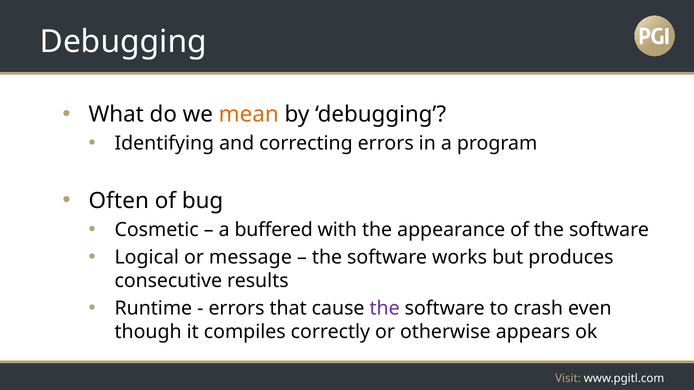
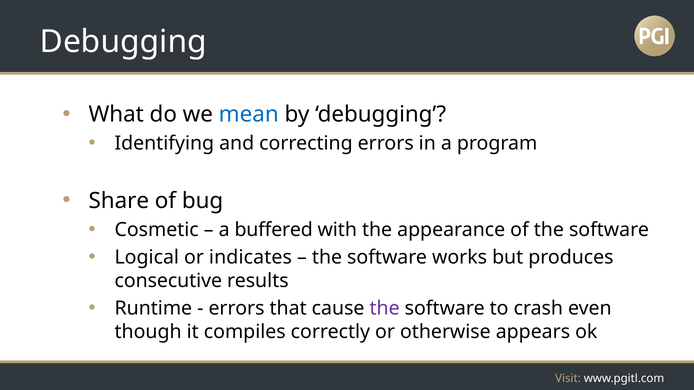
mean colour: orange -> blue
Often: Often -> Share
message: message -> indicates
